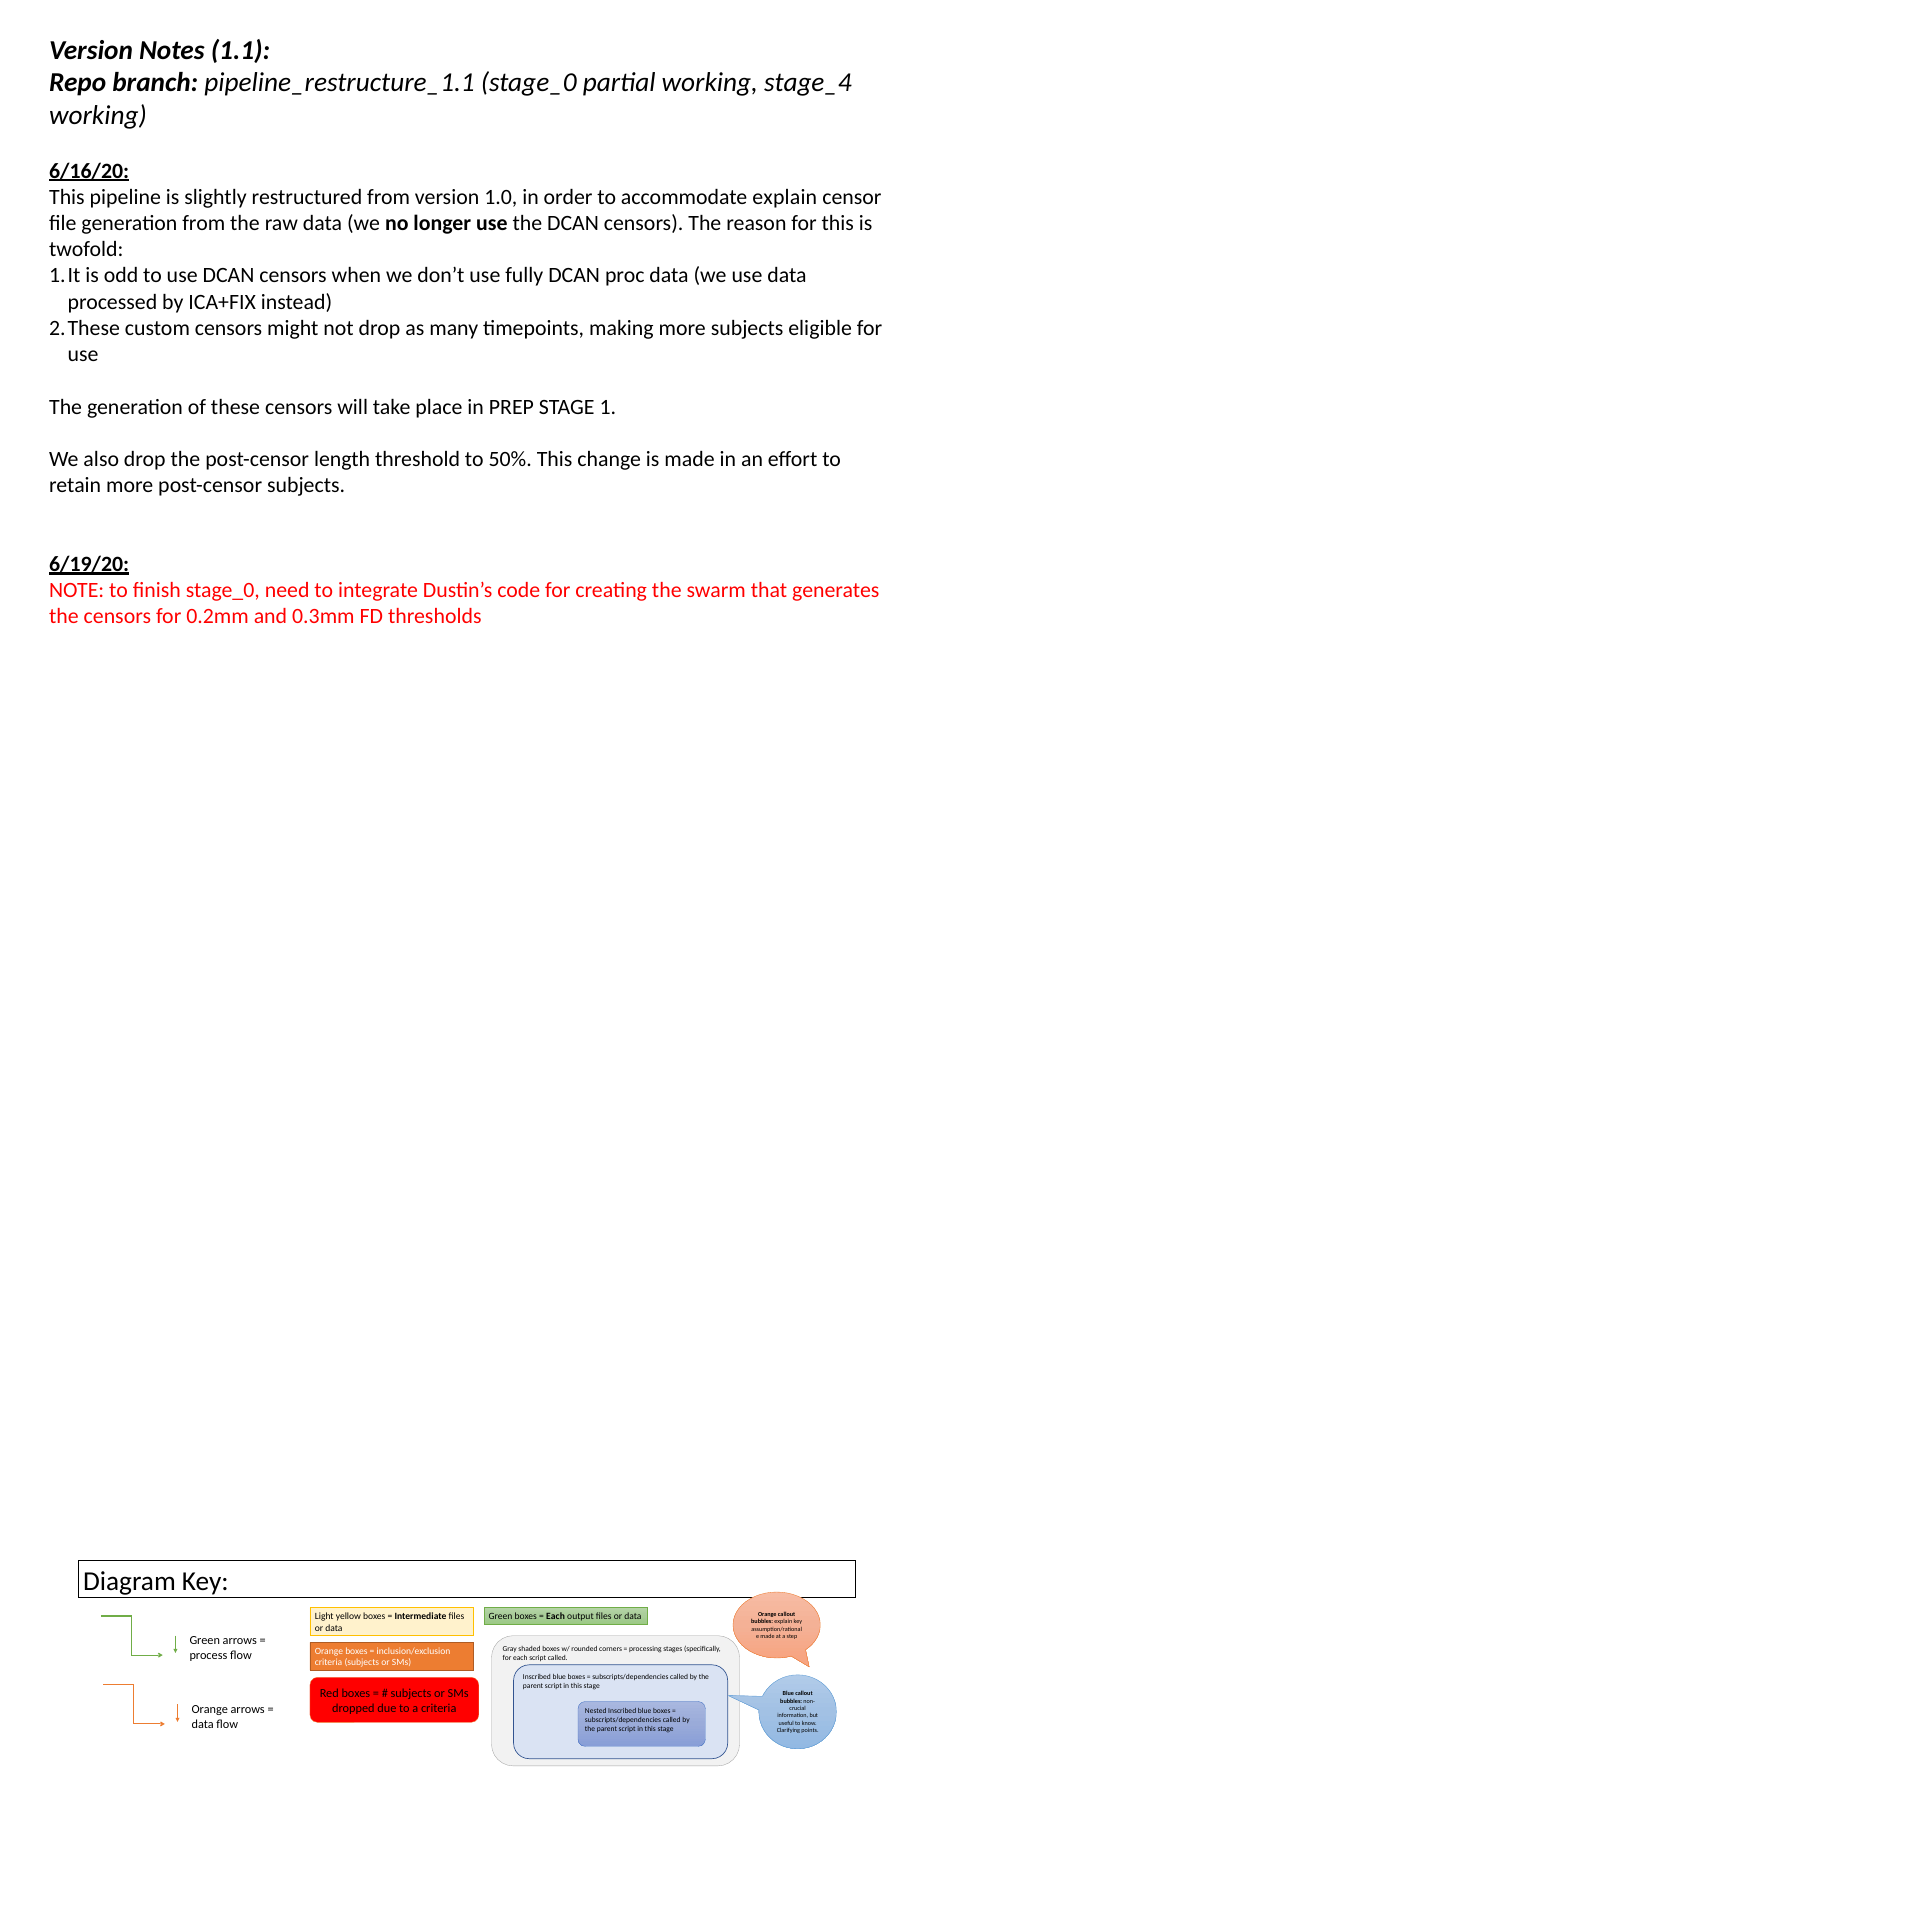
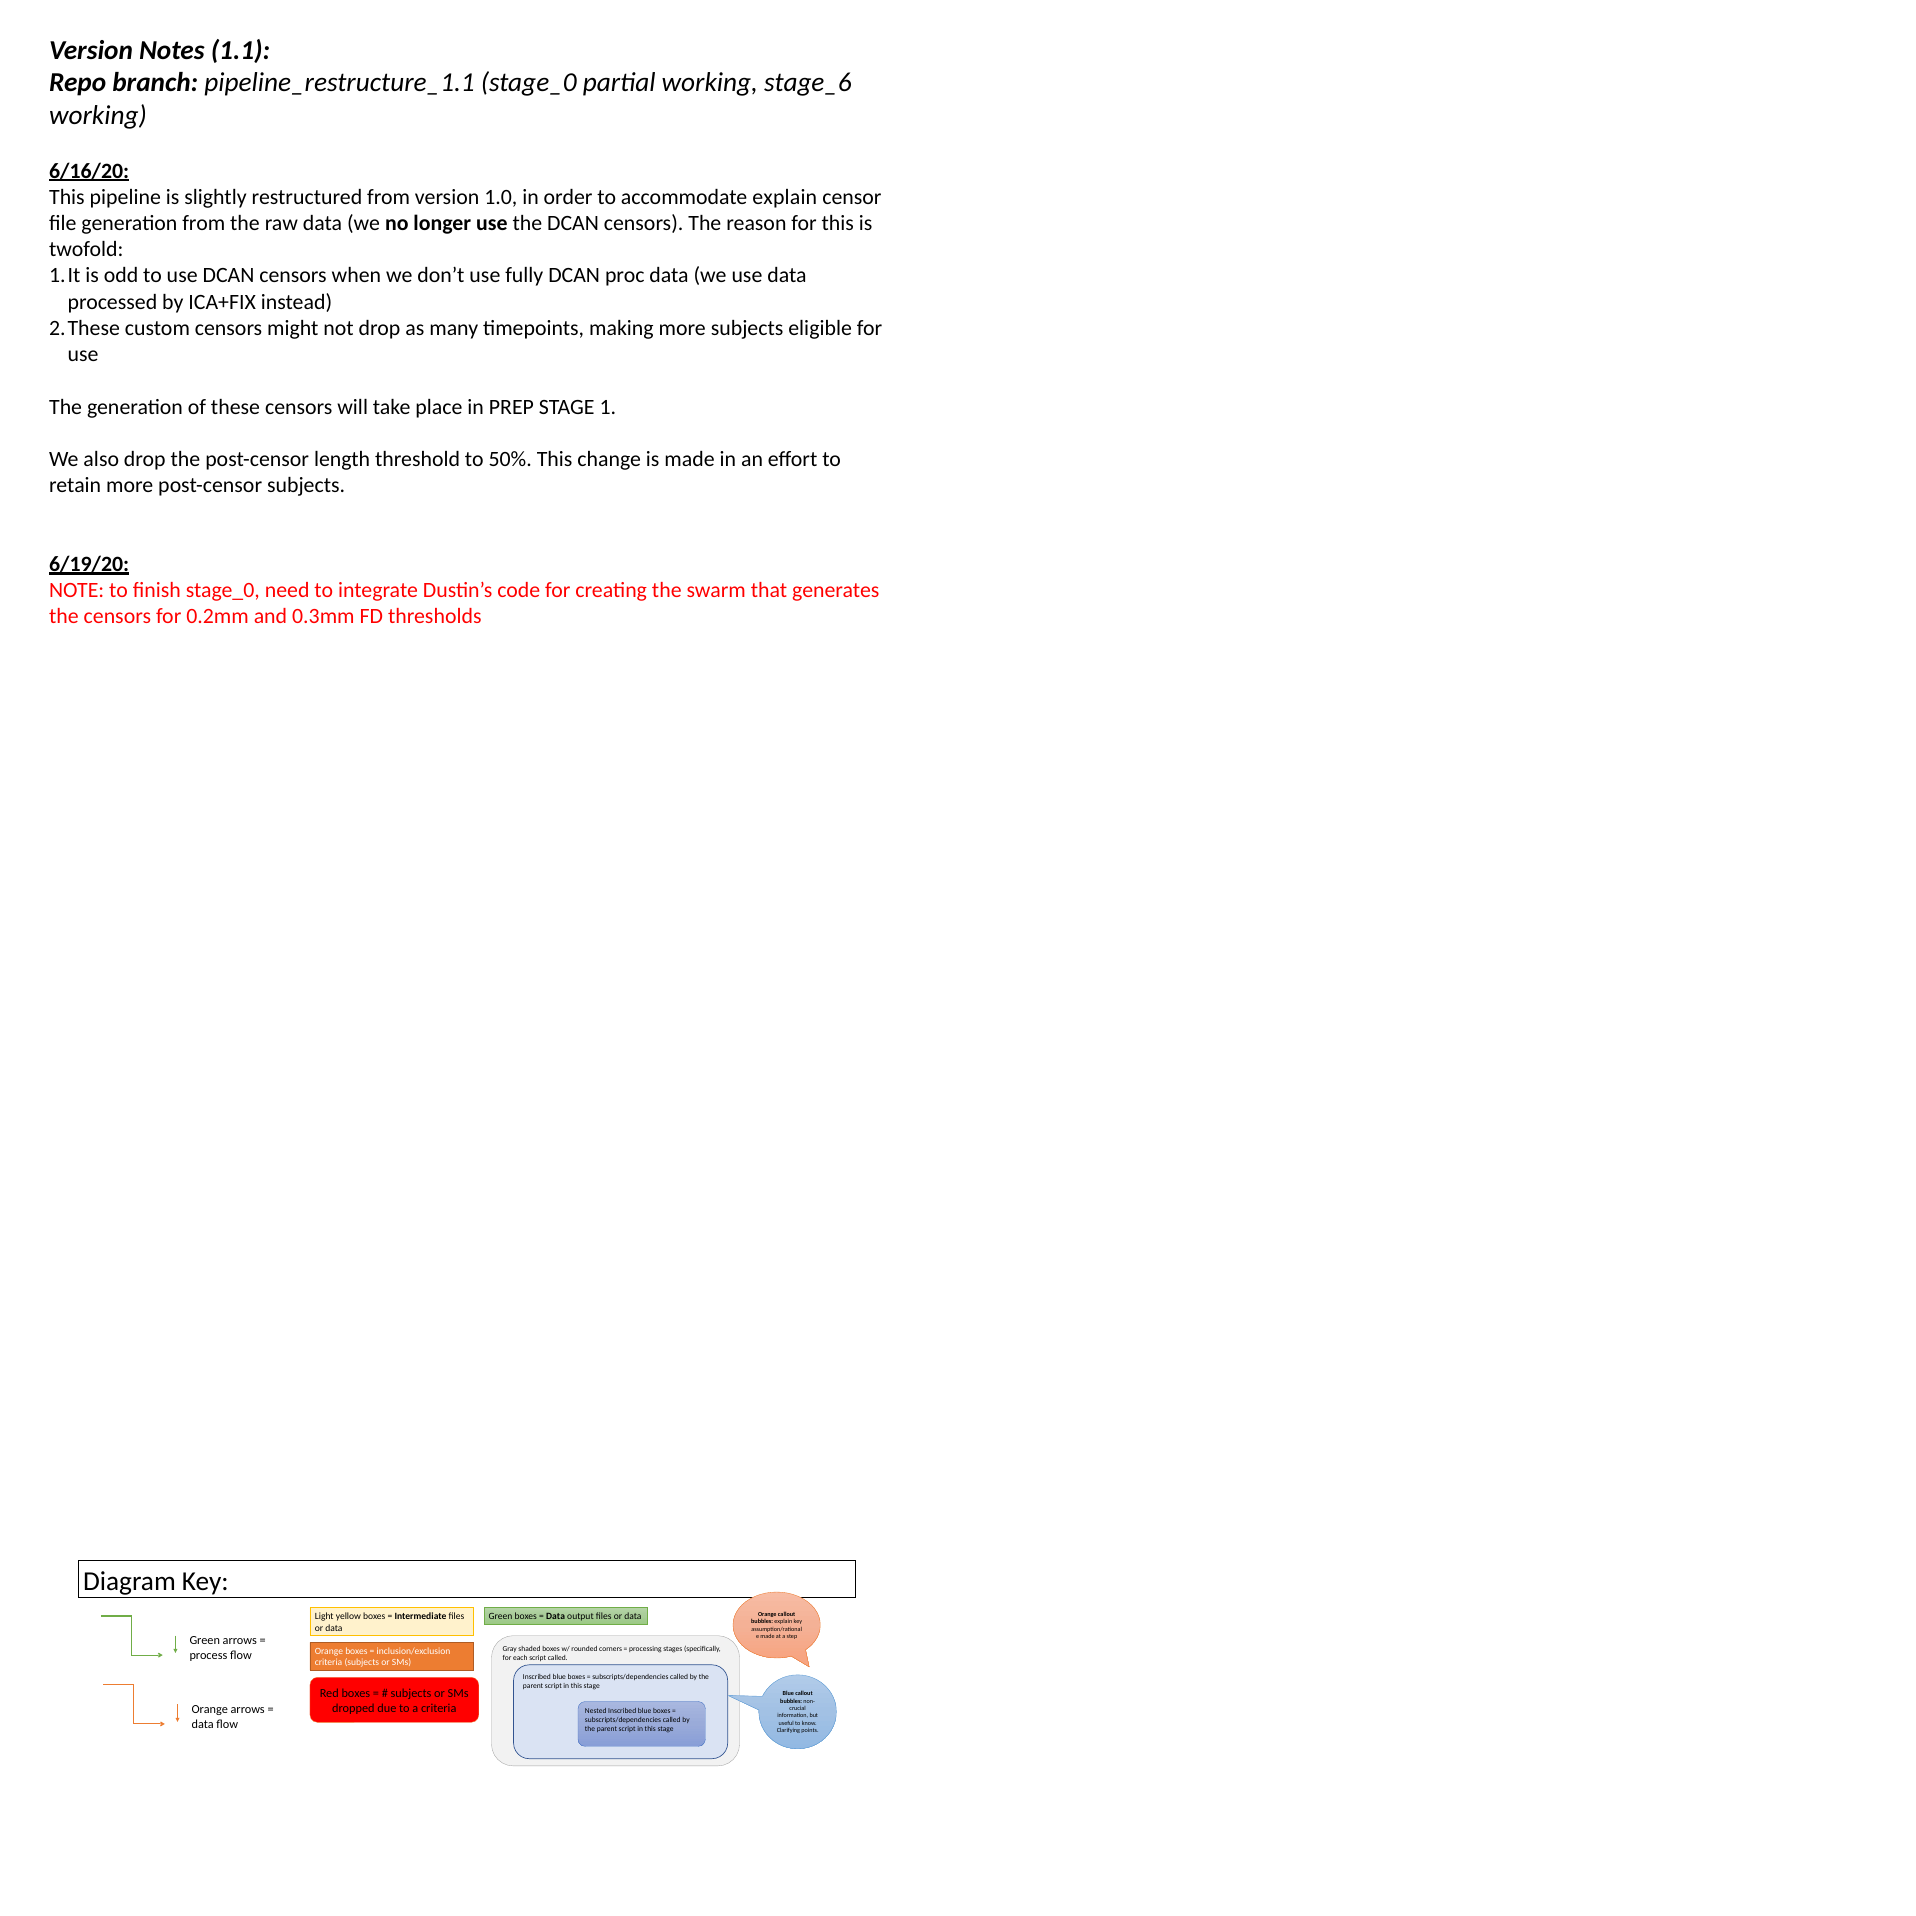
stage_4: stage_4 -> stage_6
Each at (556, 1616): Each -> Data
